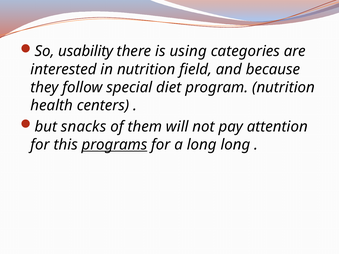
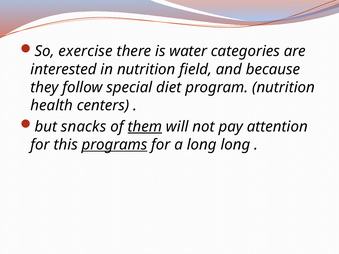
usability: usability -> exercise
using: using -> water
them underline: none -> present
